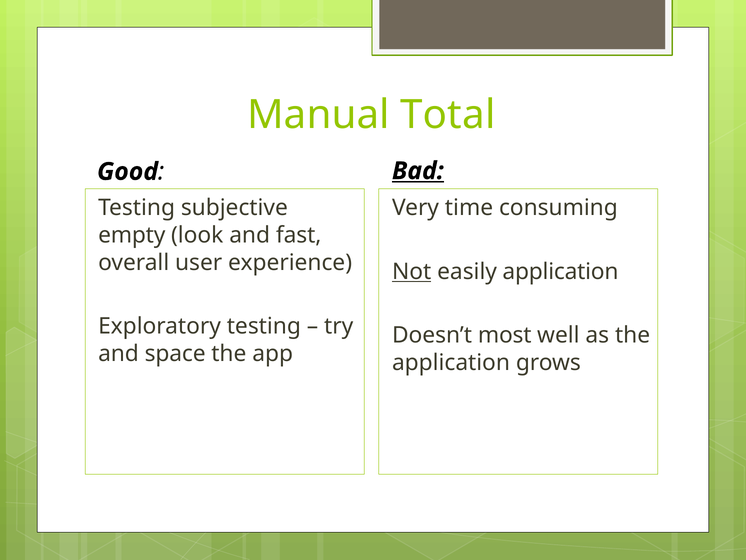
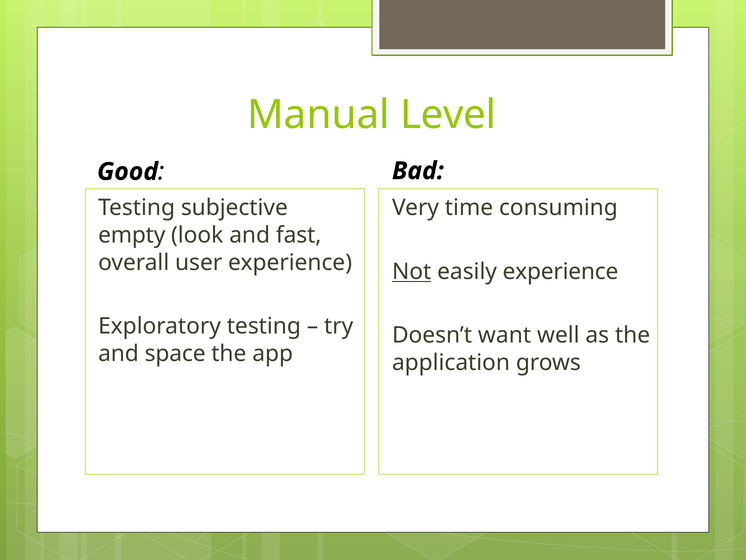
Total: Total -> Level
Bad underline: present -> none
easily application: application -> experience
most: most -> want
